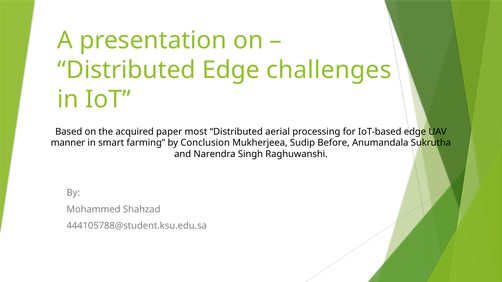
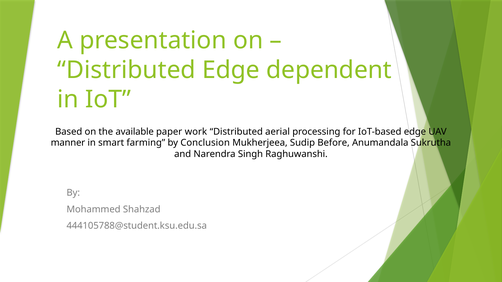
challenges: challenges -> dependent
acquired: acquired -> available
most: most -> work
